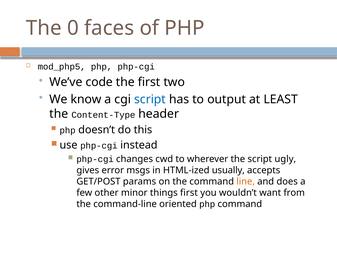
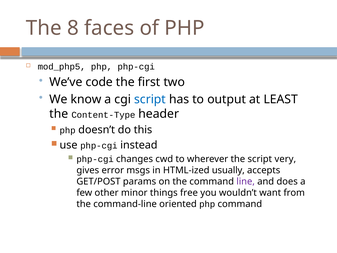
0: 0 -> 8
ugly: ugly -> very
line colour: orange -> purple
things first: first -> free
